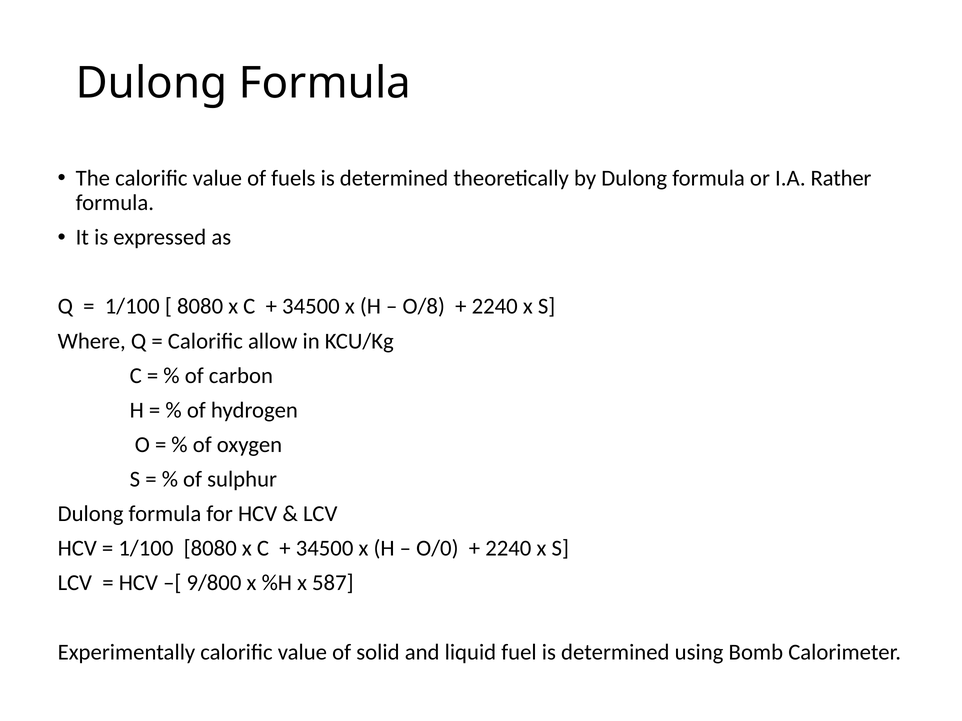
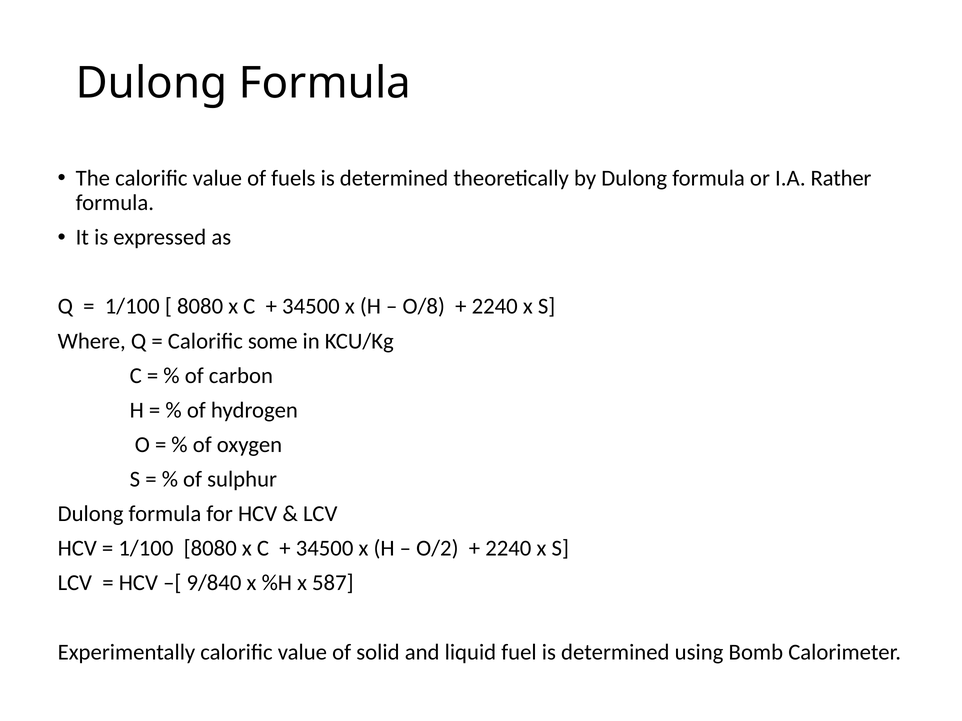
allow: allow -> some
O/0: O/0 -> O/2
9/800: 9/800 -> 9/840
